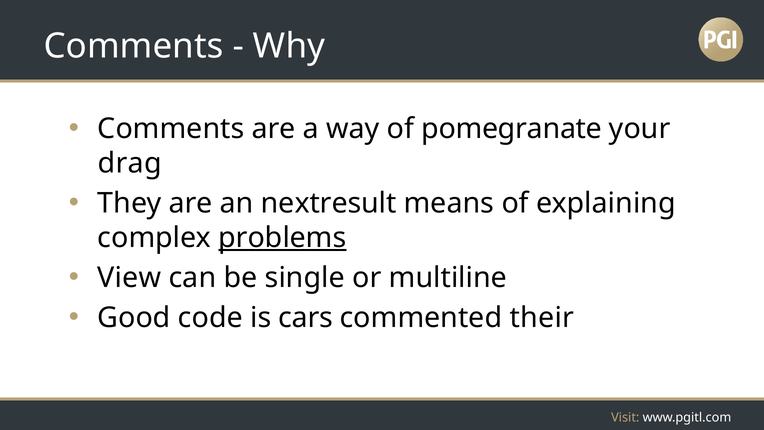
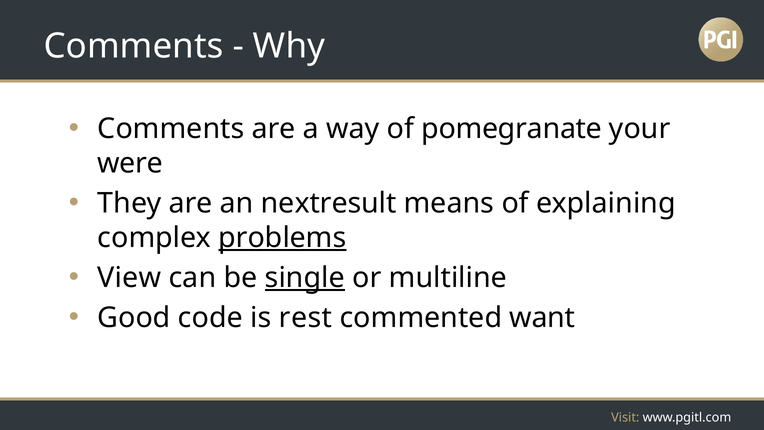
drag: drag -> were
single underline: none -> present
cars: cars -> rest
their: their -> want
